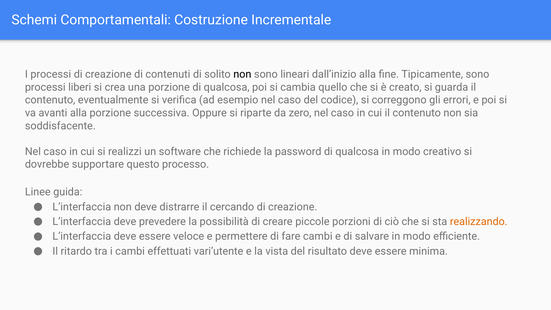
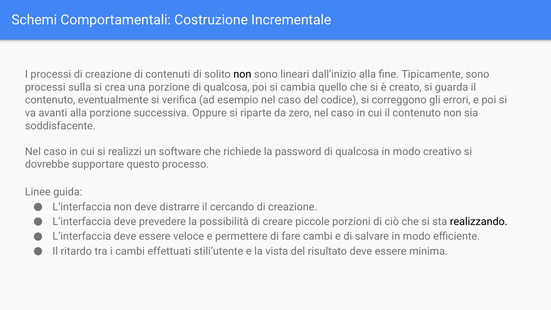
liberi: liberi -> sulla
realizzando colour: orange -> black
vari’utente: vari’utente -> stili’utente
